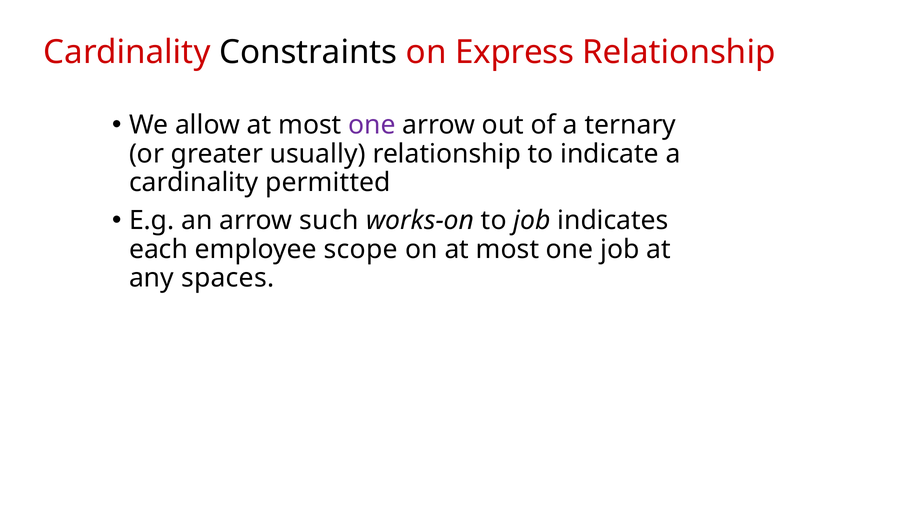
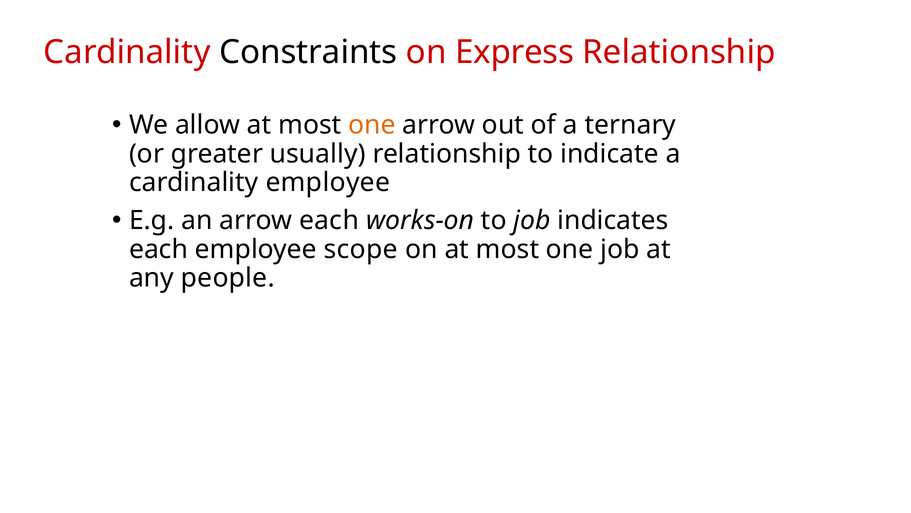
one at (372, 125) colour: purple -> orange
cardinality permitted: permitted -> employee
arrow such: such -> each
spaces: spaces -> people
